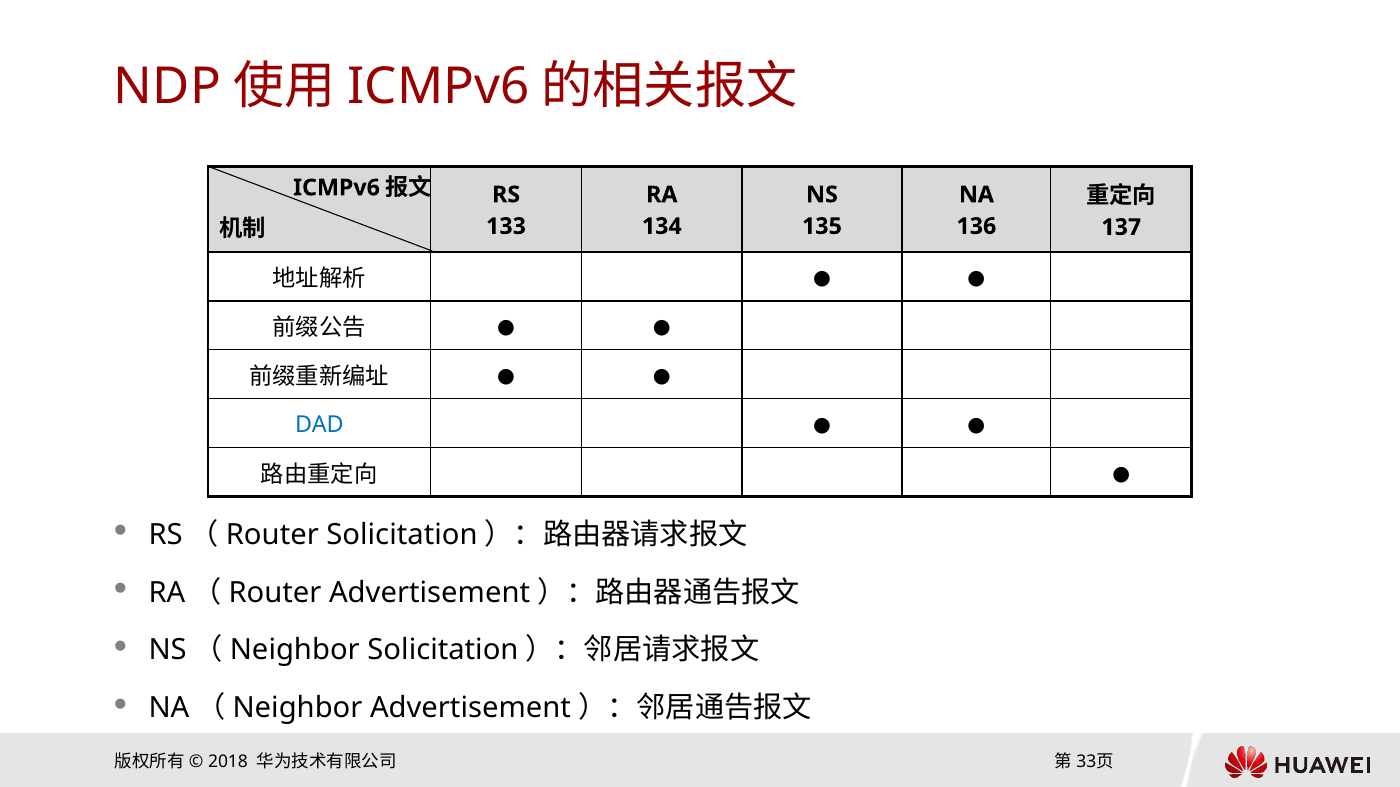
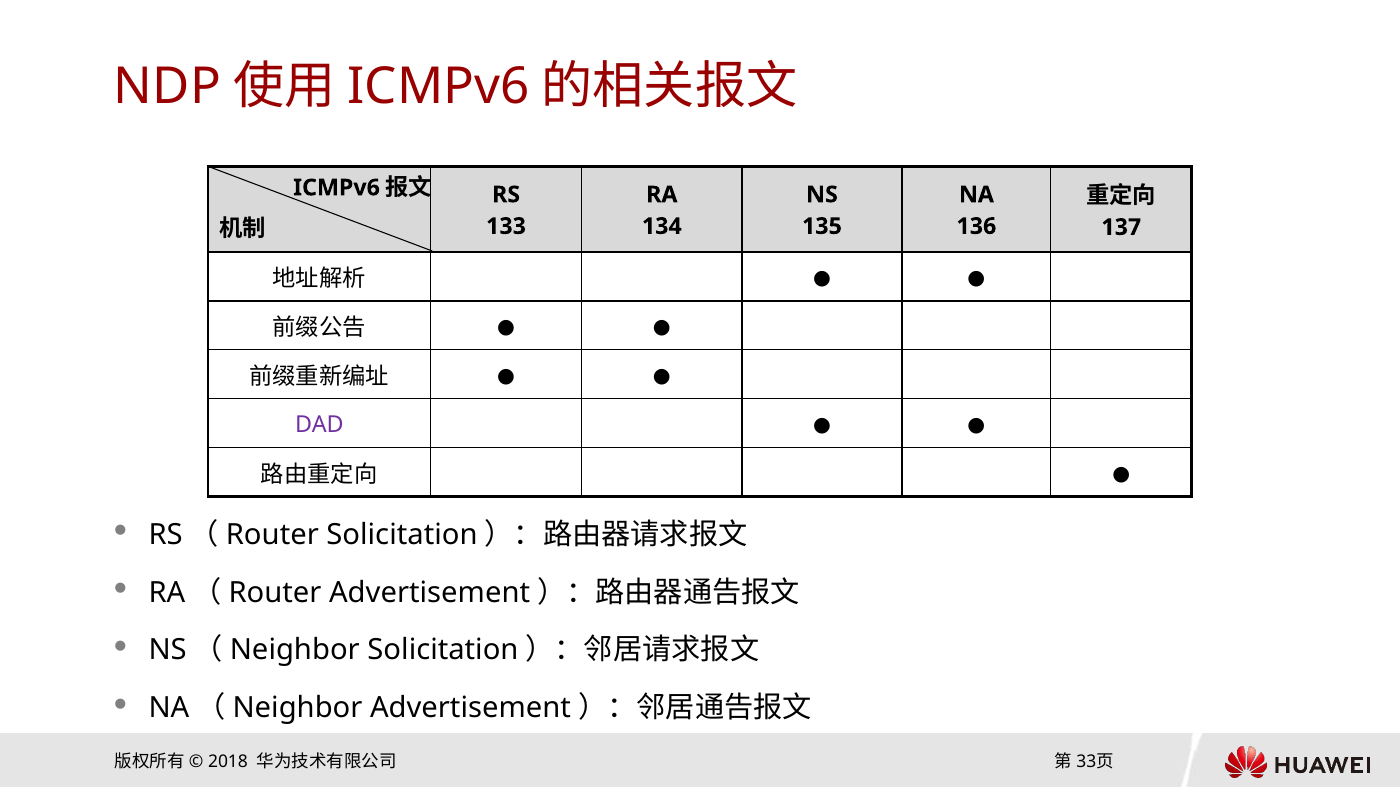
DAD colour: blue -> purple
